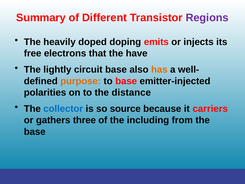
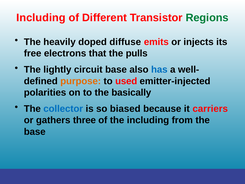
Summary at (41, 18): Summary -> Including
Regions colour: purple -> green
doping: doping -> diffuse
have: have -> pulls
has colour: orange -> blue
to base: base -> used
distance: distance -> basically
source: source -> biased
